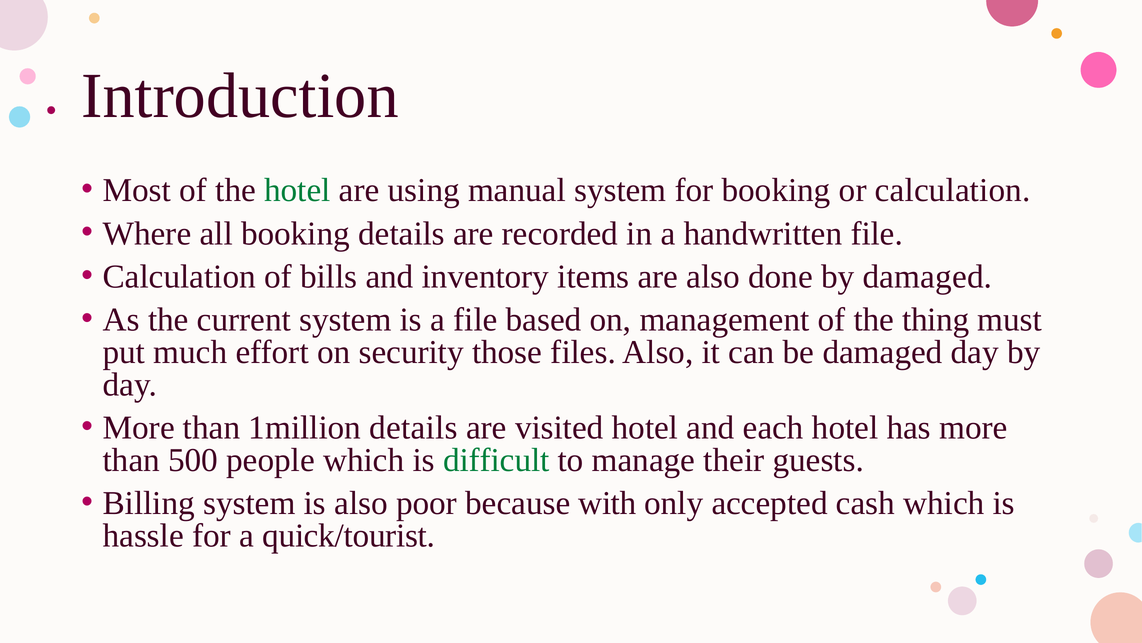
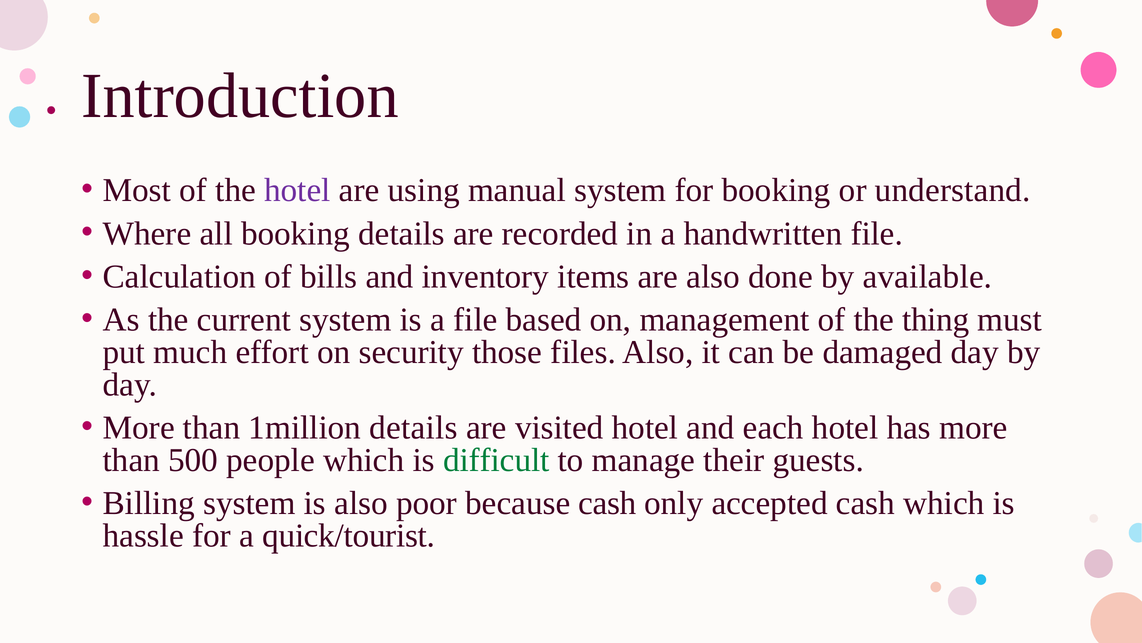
hotel at (297, 190) colour: green -> purple
or calculation: calculation -> understand
by damaged: damaged -> available
because with: with -> cash
